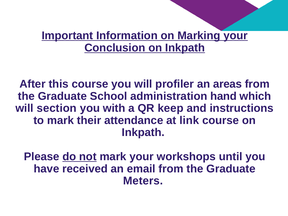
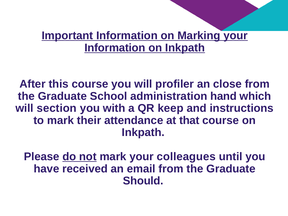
Conclusion at (115, 48): Conclusion -> Information
areas: areas -> close
link: link -> that
workshops: workshops -> colleagues
Meters: Meters -> Should
